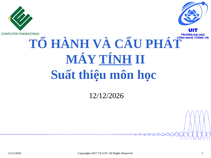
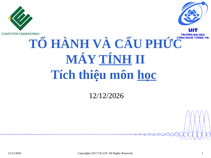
PHÁT: PHÁT -> PHỨC
Suất: Suất -> Tích
học underline: none -> present
